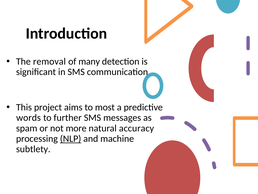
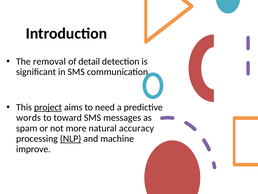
many: many -> detail
project underline: none -> present
most: most -> need
further: further -> toward
subtlety: subtlety -> improve
